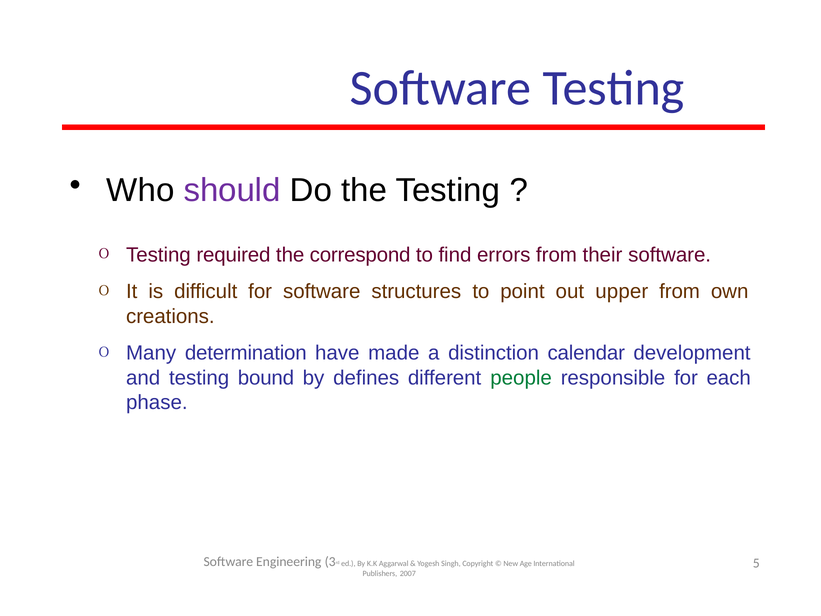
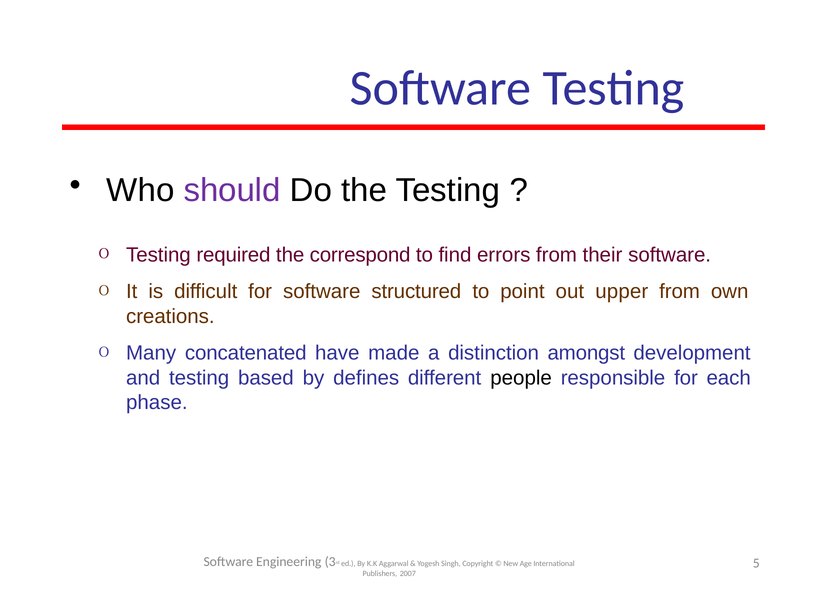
structures: structures -> structured
determination: determination -> concatenated
calendar: calendar -> amongst
bound: bound -> based
people colour: green -> black
